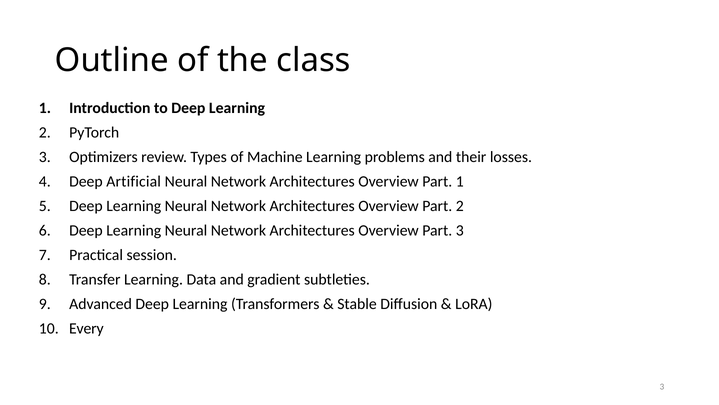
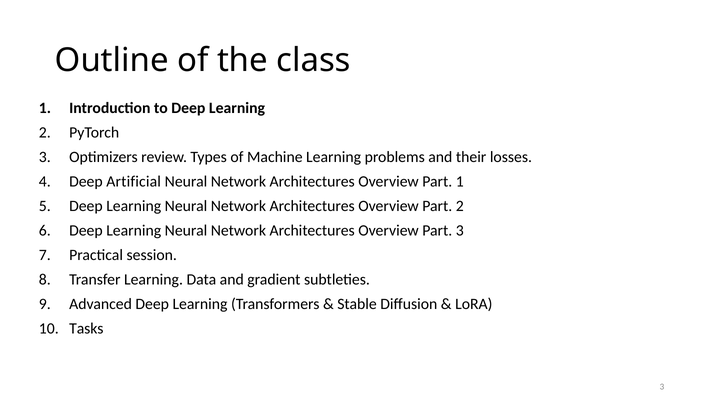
Every: Every -> Tasks
